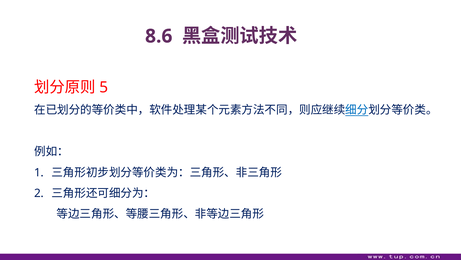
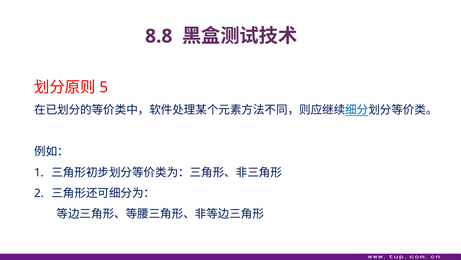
8.6: 8.6 -> 8.8
